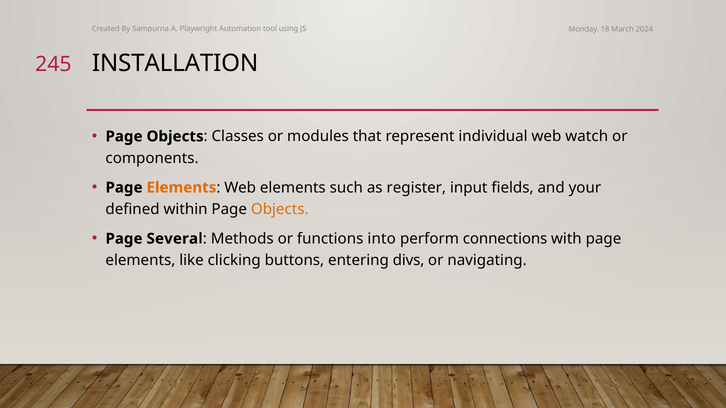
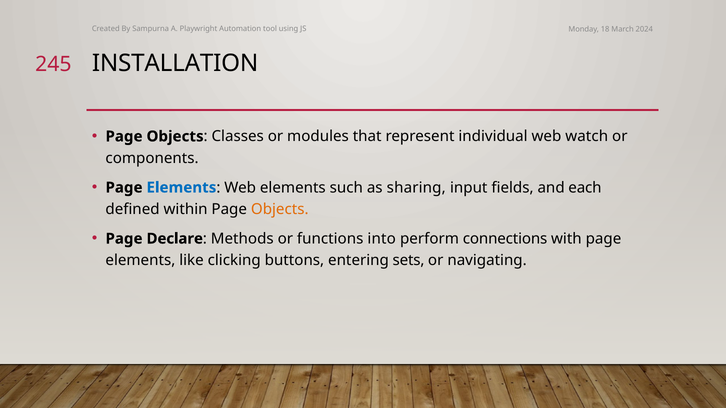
Elements at (181, 188) colour: orange -> blue
register: register -> sharing
your: your -> each
Several: Several -> Declare
divs: divs -> sets
